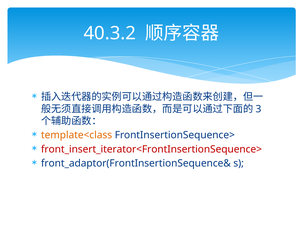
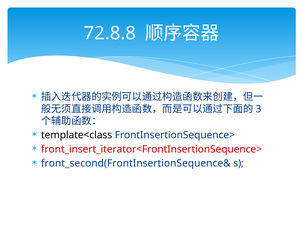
40.3.2: 40.3.2 -> 72.8.8
template<class colour: orange -> black
front_adaptor(FrontInsertionSequence&: front_adaptor(FrontInsertionSequence& -> front_second(FrontInsertionSequence&
